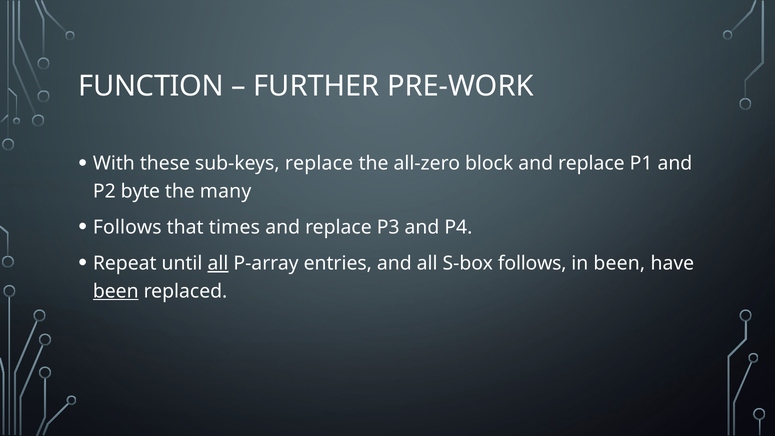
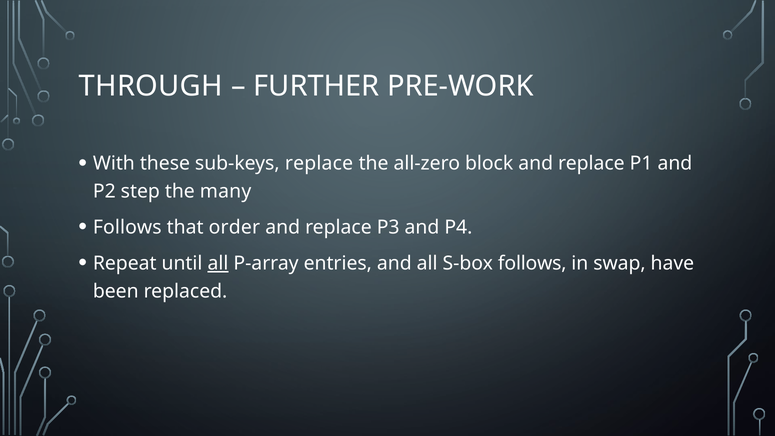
FUNCTION: FUNCTION -> THROUGH
byte: byte -> step
times: times -> order
in been: been -> swap
been at (116, 291) underline: present -> none
